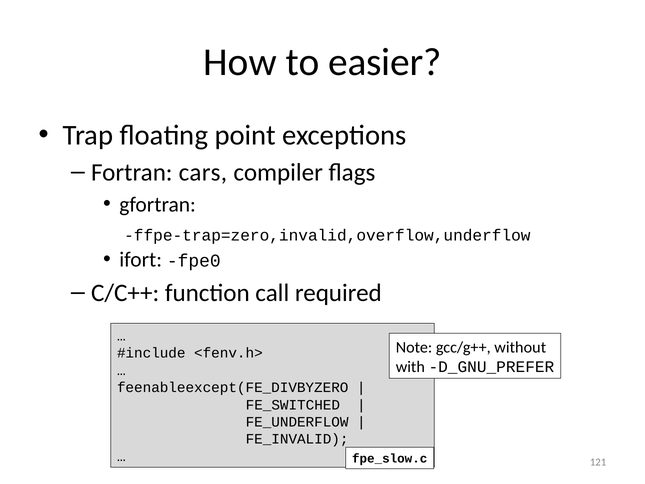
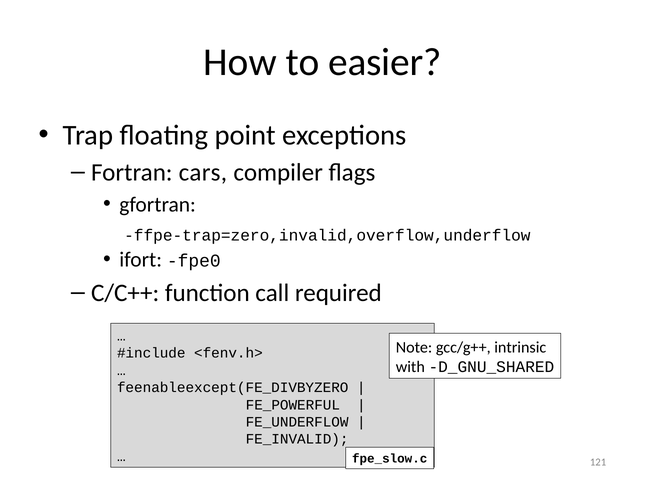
without: without -> intrinsic
D_GNU_PREFER: D_GNU_PREFER -> D_GNU_SHARED
FE_SWITCHED: FE_SWITCHED -> FE_POWERFUL
